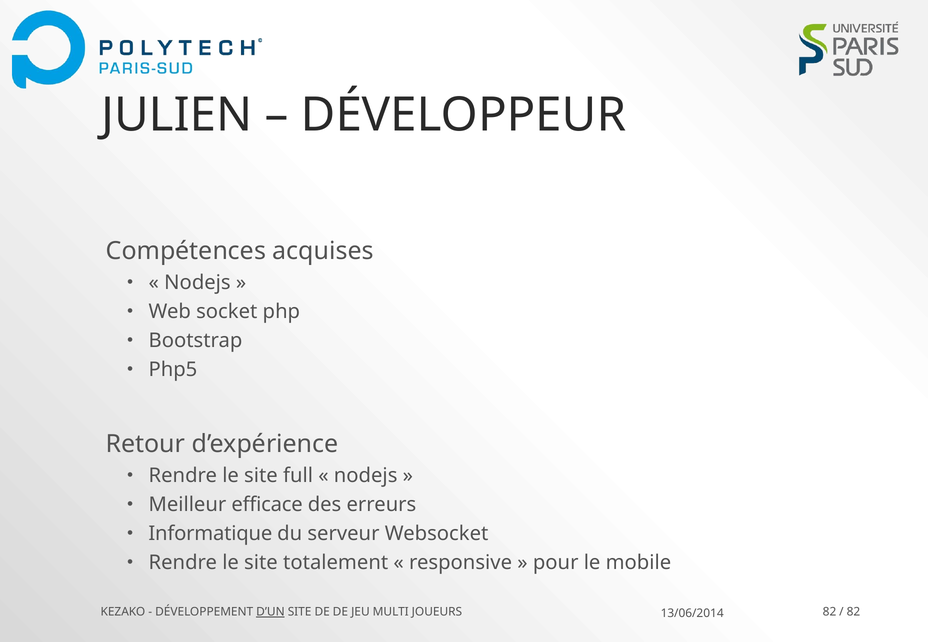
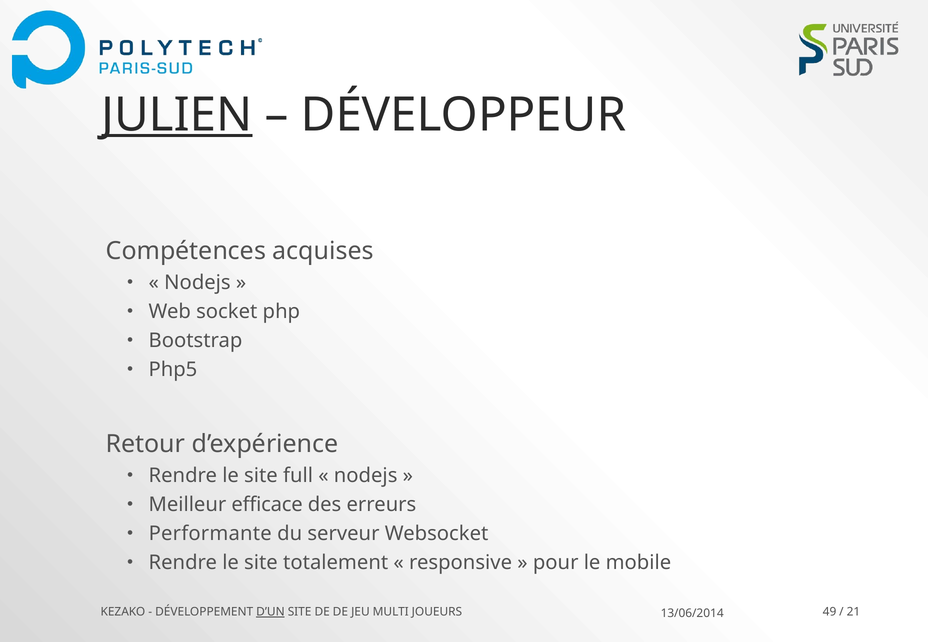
JULIEN underline: none -> present
Informatique: Informatique -> Performante
13/06/2014 82: 82 -> 49
82 at (854, 612): 82 -> 21
